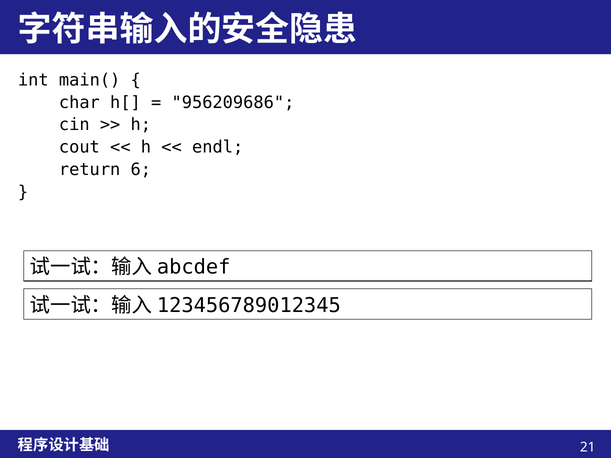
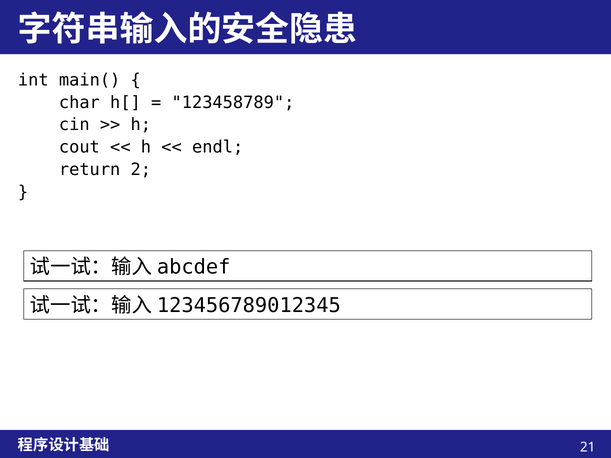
956209686: 956209686 -> 123458789
6: 6 -> 2
